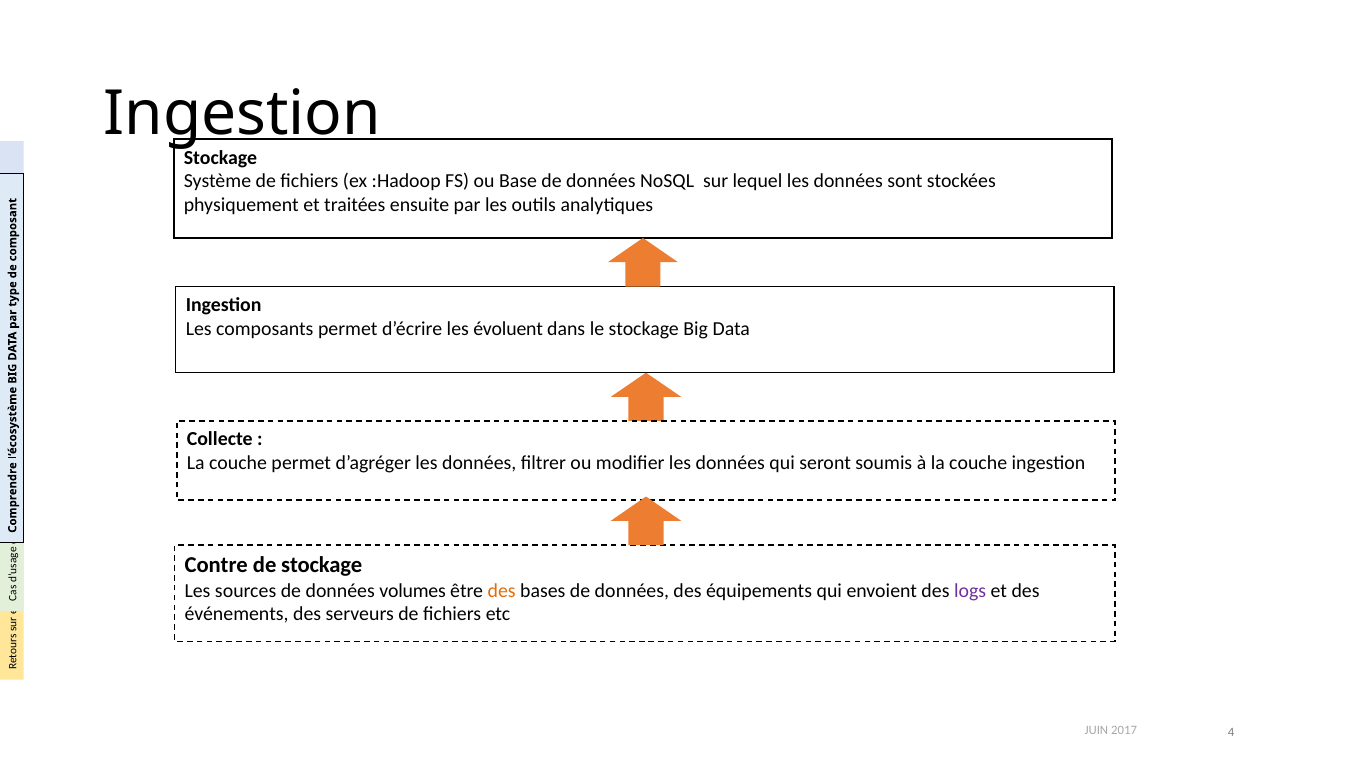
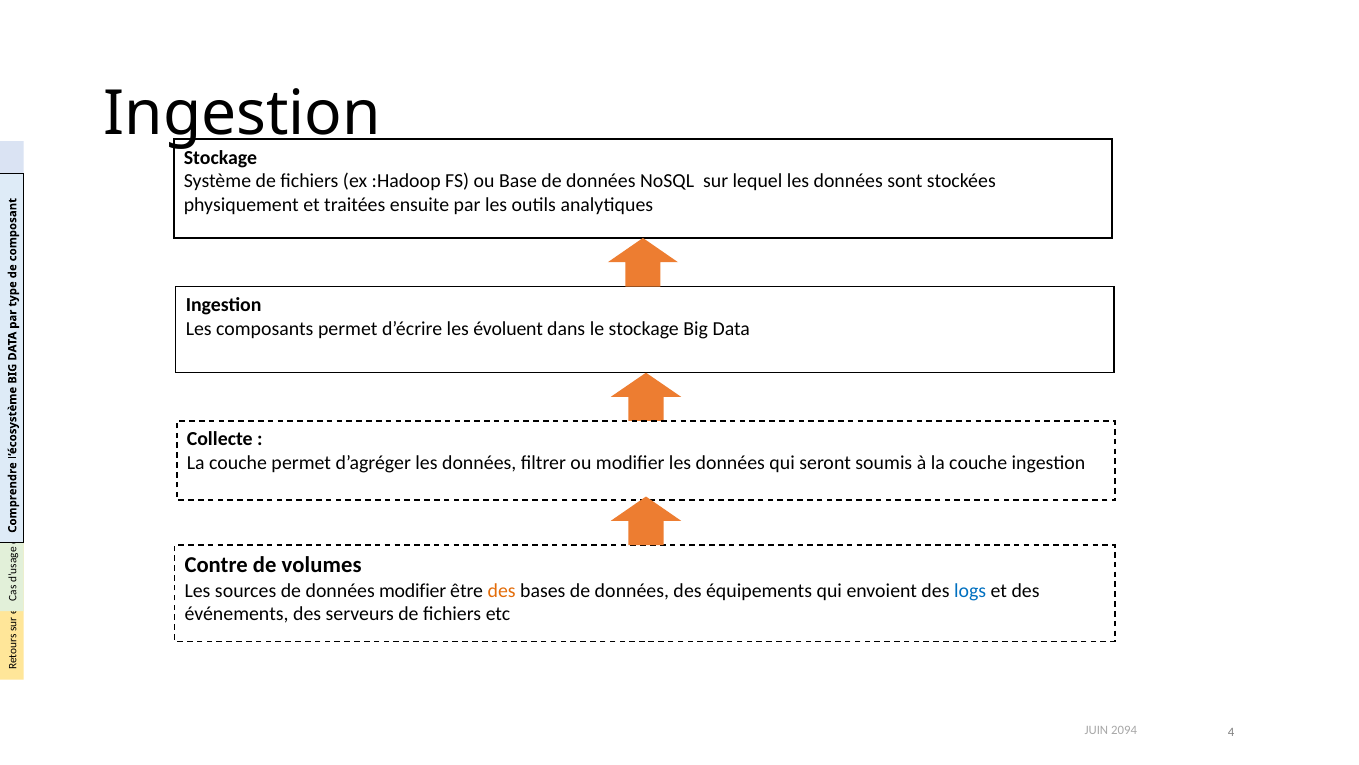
de stockage: stockage -> volumes
données volumes: volumes -> modifier
logs colour: purple -> blue
2017: 2017 -> 2094
